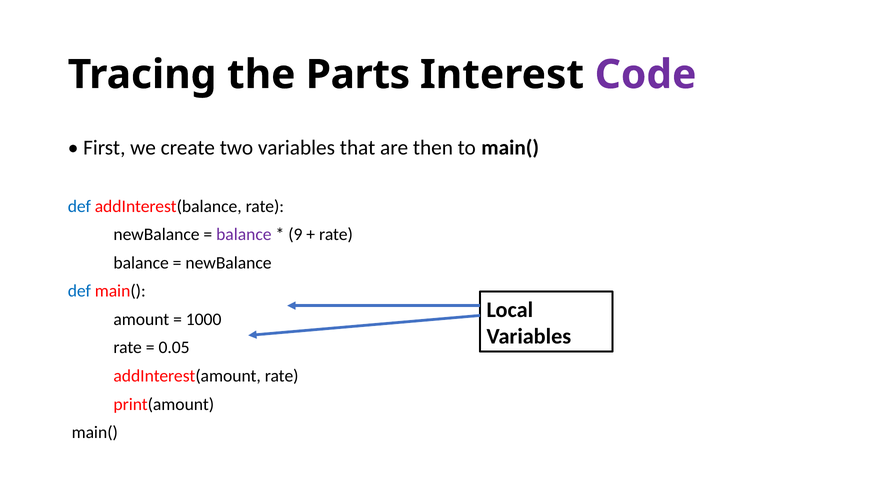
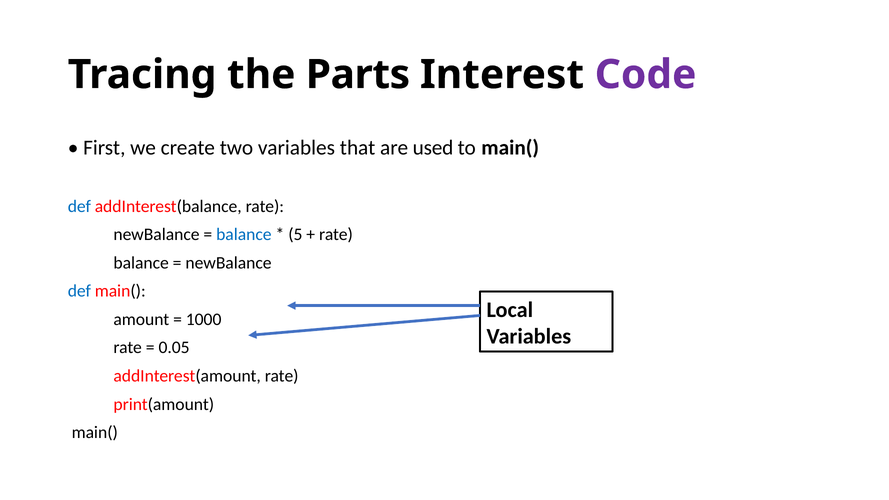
then: then -> used
balance at (244, 235) colour: purple -> blue
9: 9 -> 5
